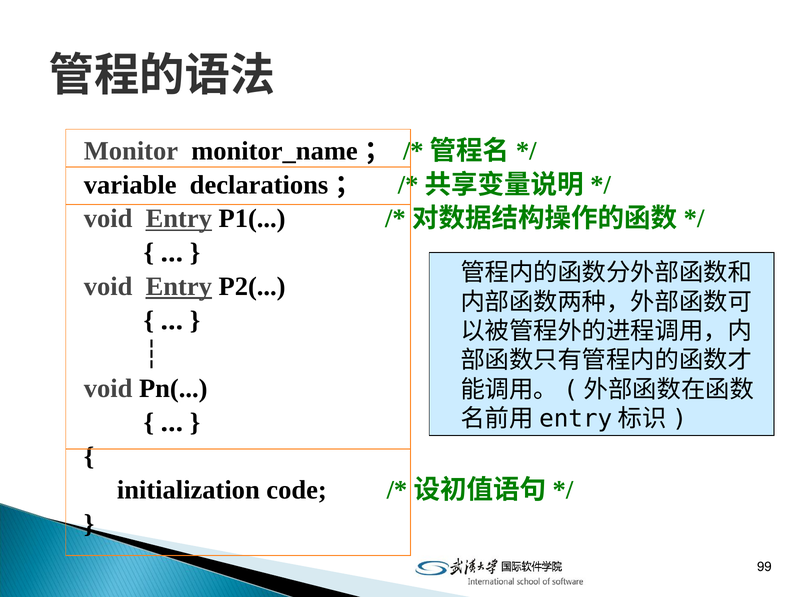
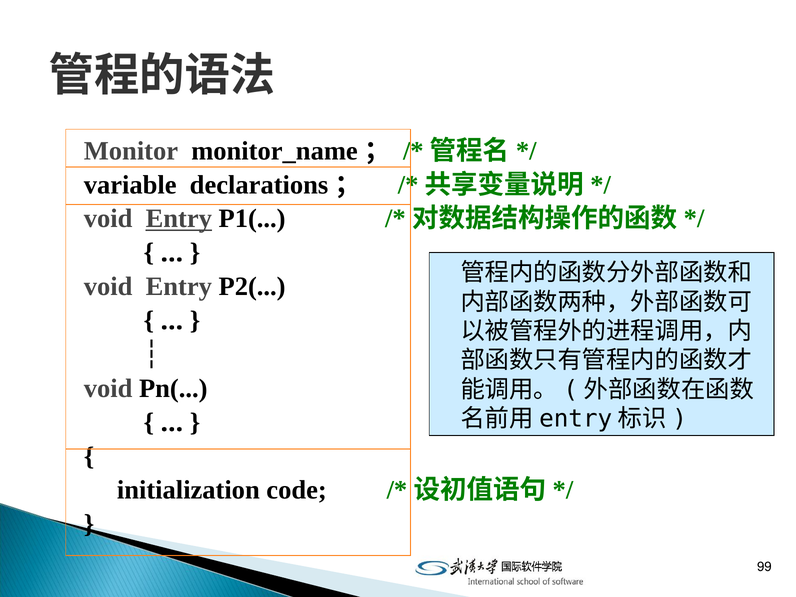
Entry at (179, 287) underline: present -> none
